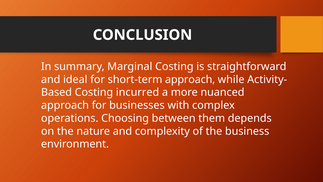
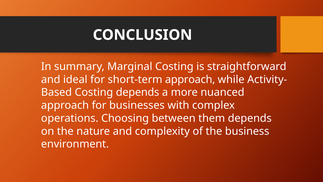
Costing incurred: incurred -> depends
